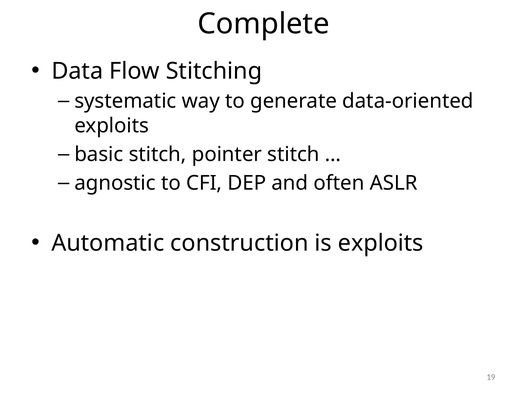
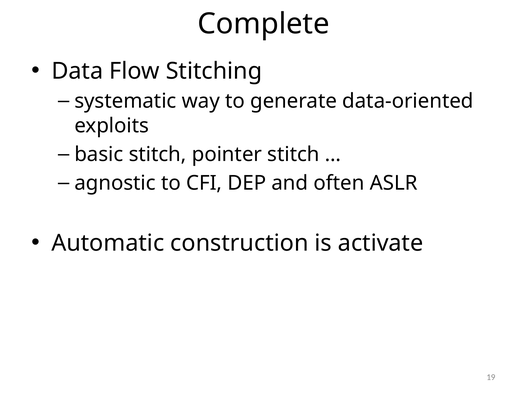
is exploits: exploits -> activate
